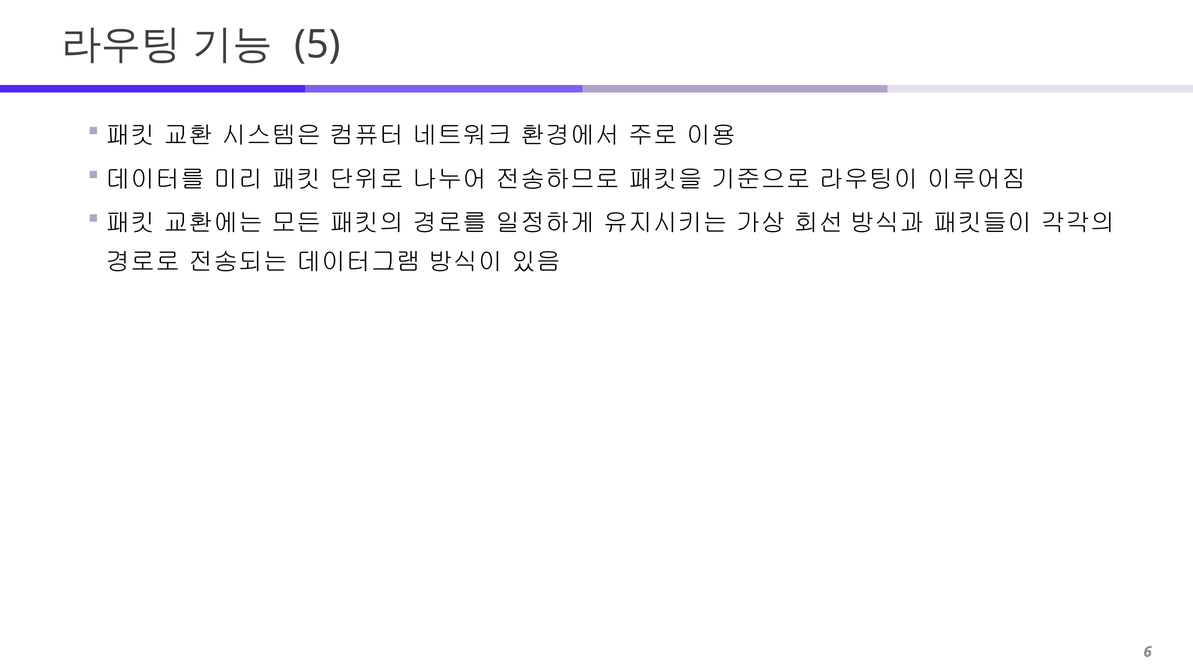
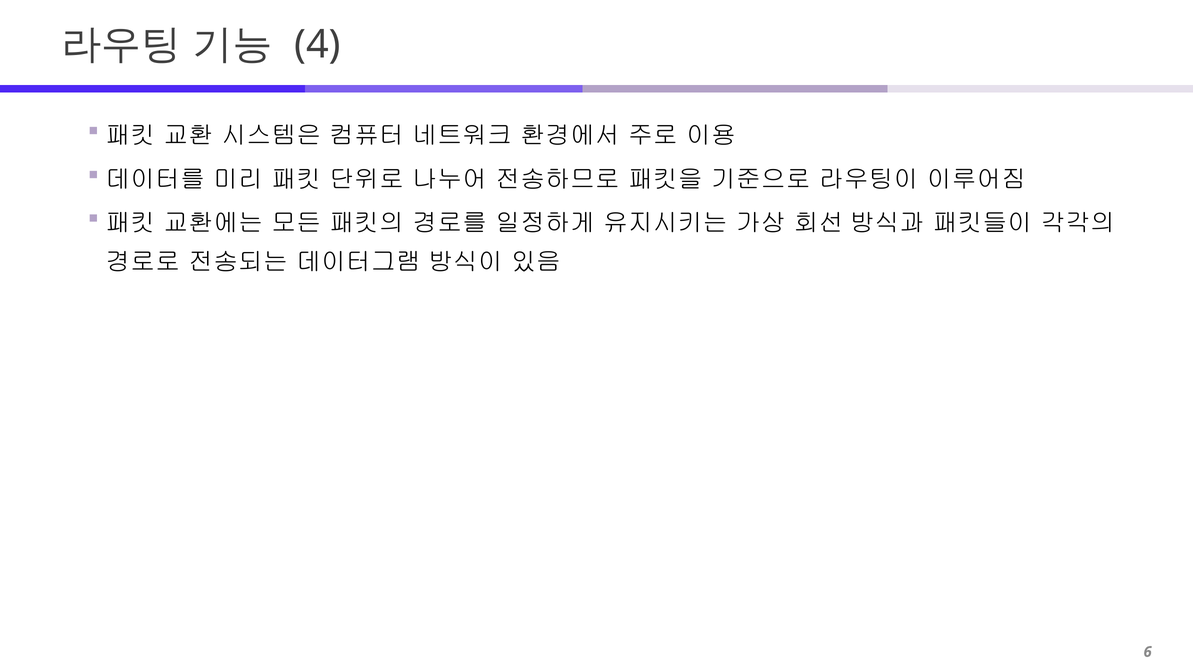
5: 5 -> 4
